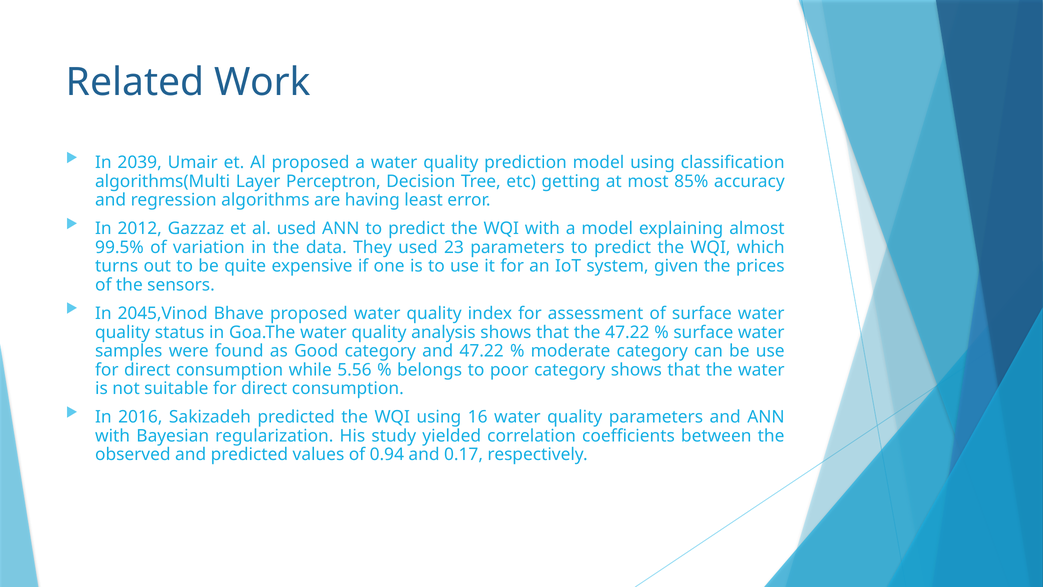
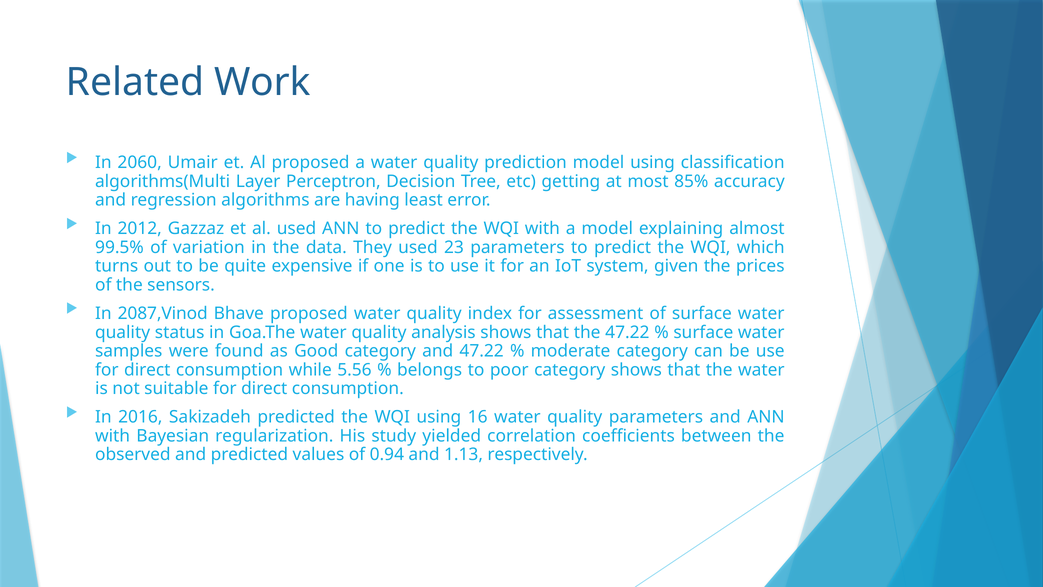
2039: 2039 -> 2060
2045,Vinod: 2045,Vinod -> 2087,Vinod
0.17: 0.17 -> 1.13
